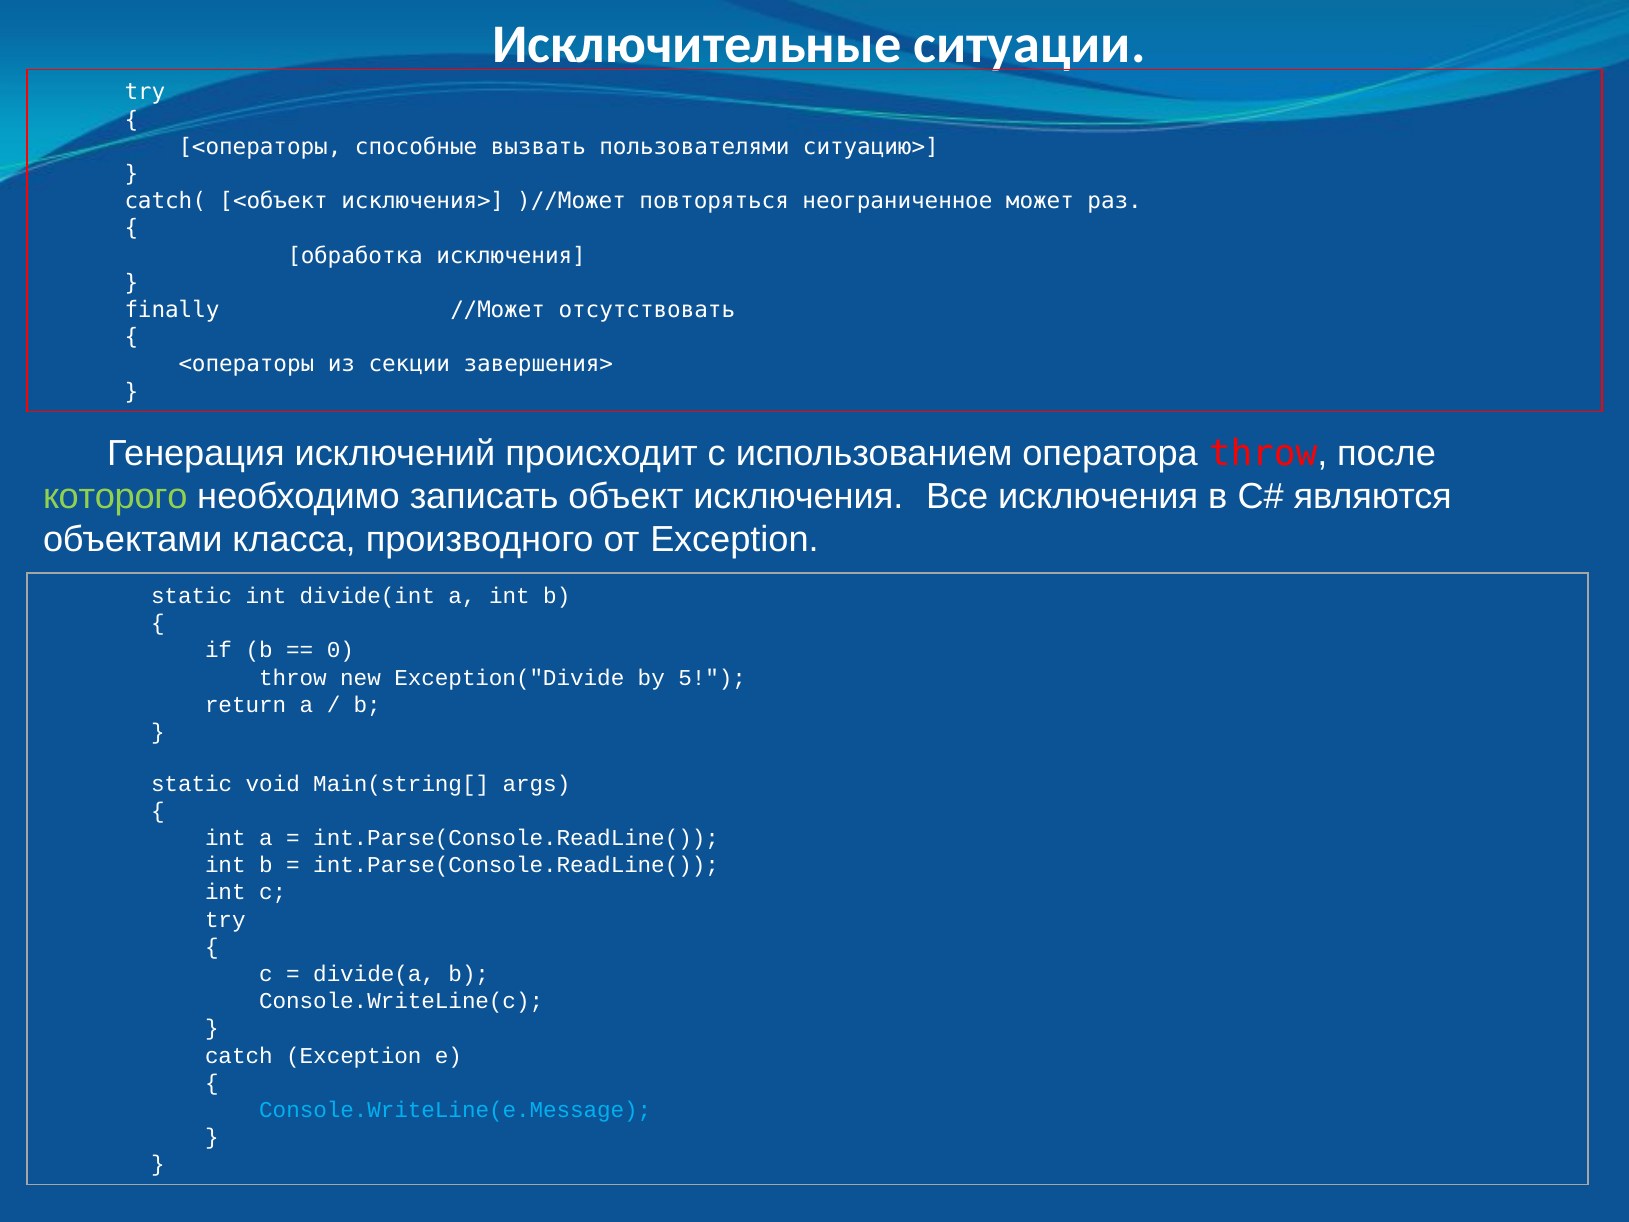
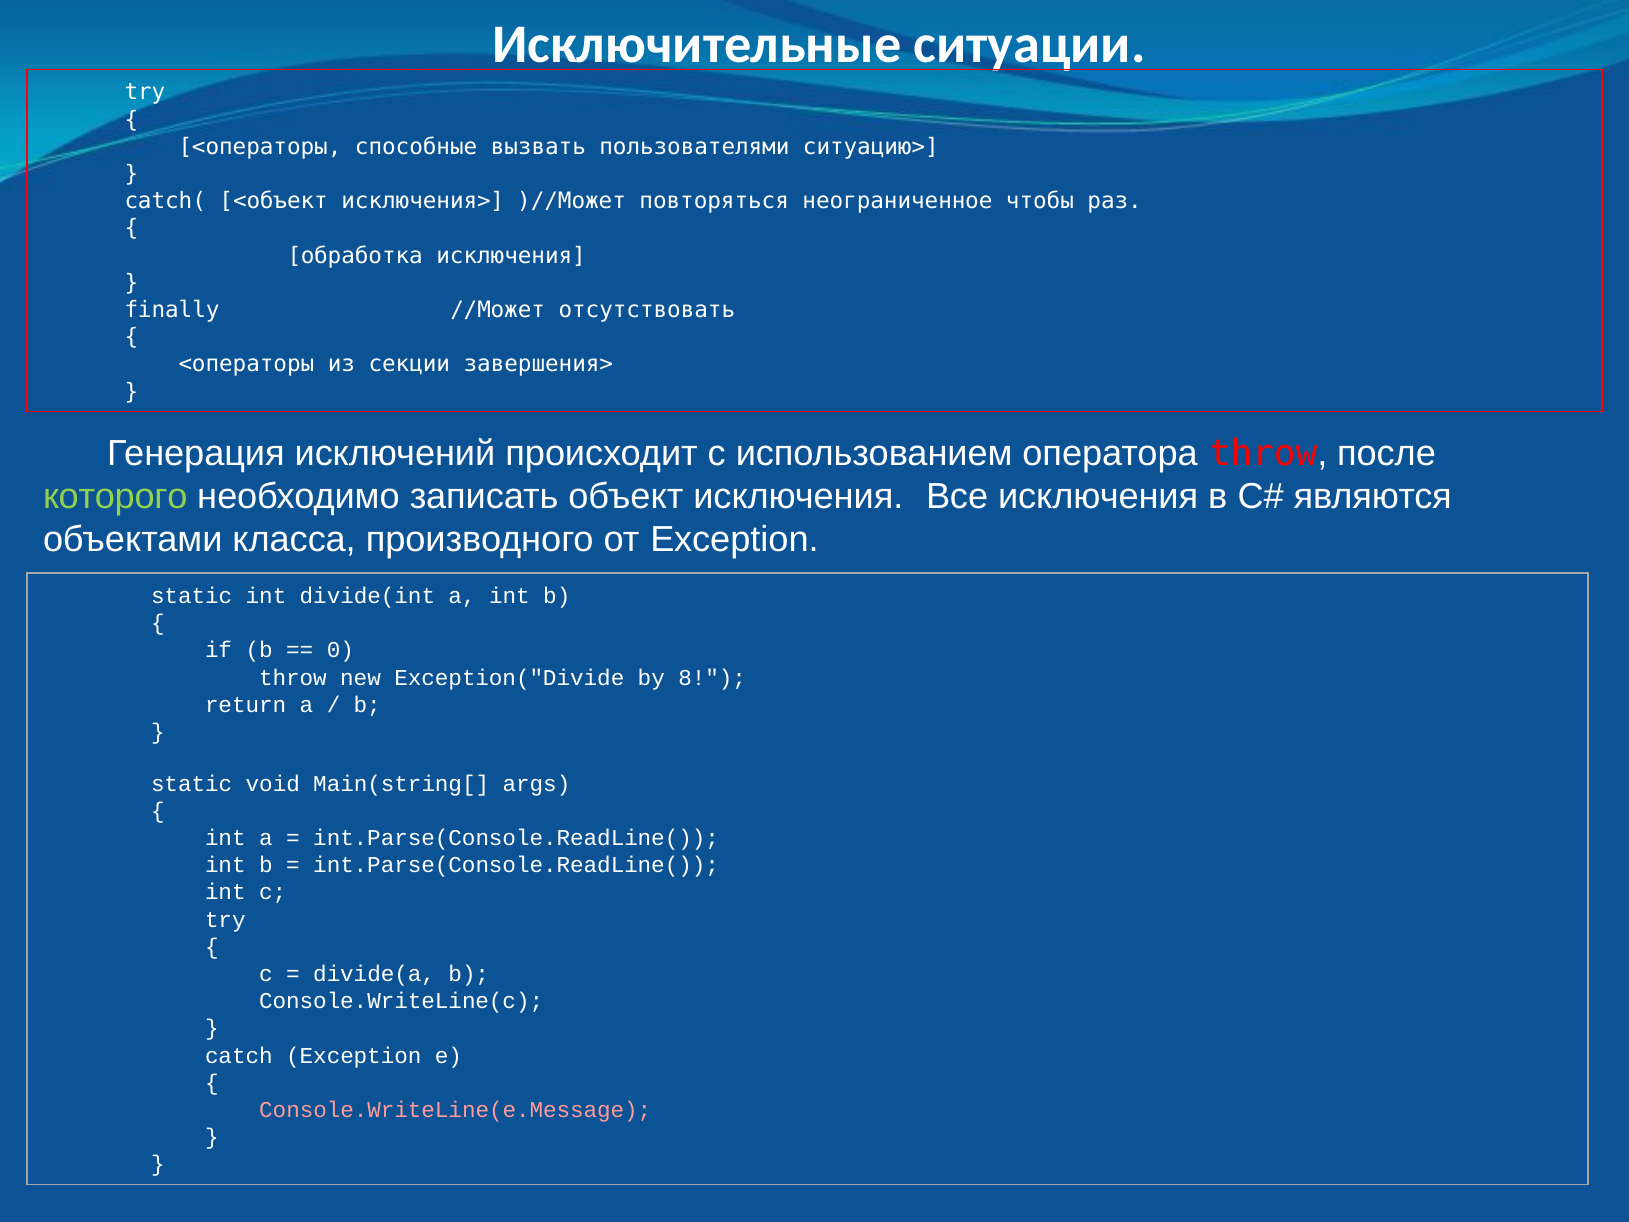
может: может -> чтобы
5: 5 -> 8
Console.WriteLine(e.Message colour: light blue -> pink
